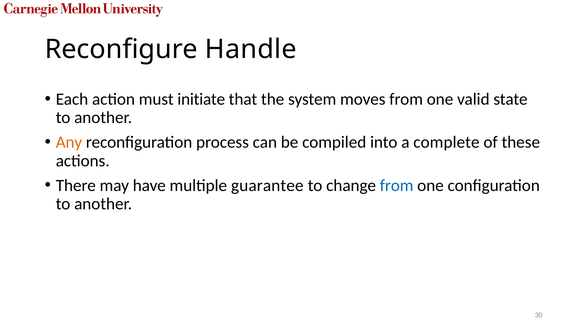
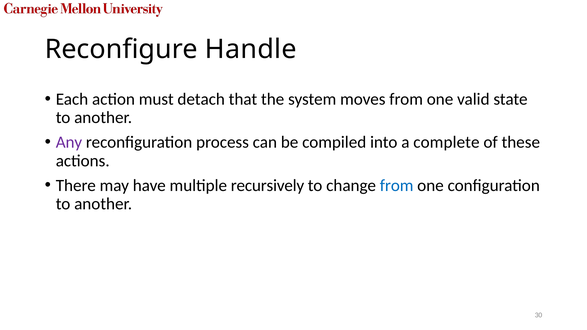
initiate: initiate -> detach
Any colour: orange -> purple
guarantee: guarantee -> recursively
